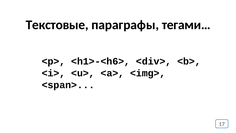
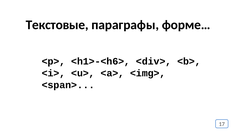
тегами…: тегами… -> форме…
